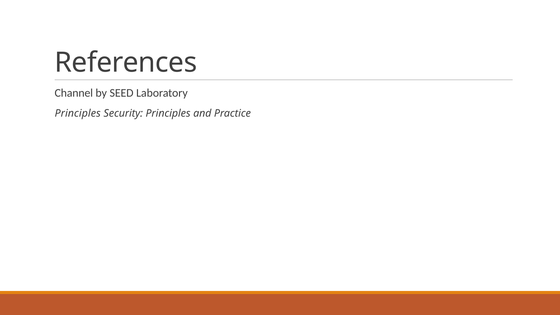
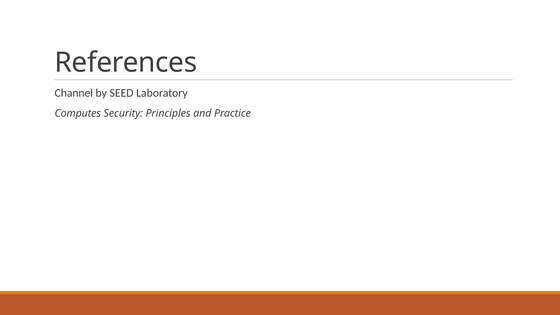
Principles at (78, 113): Principles -> Computes
